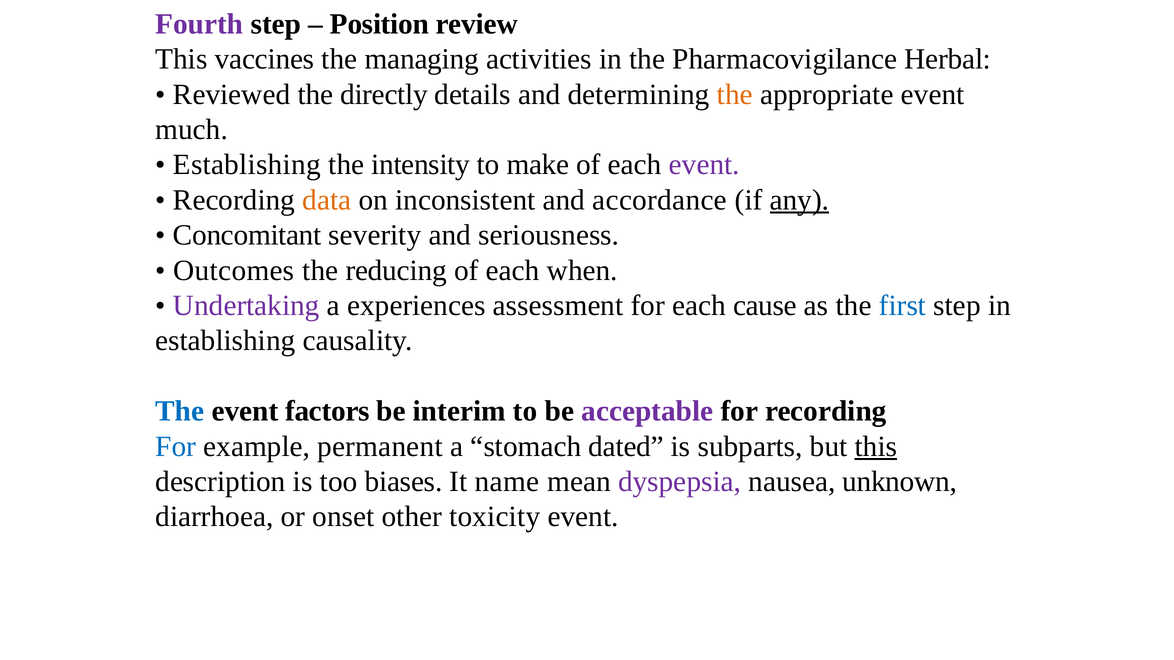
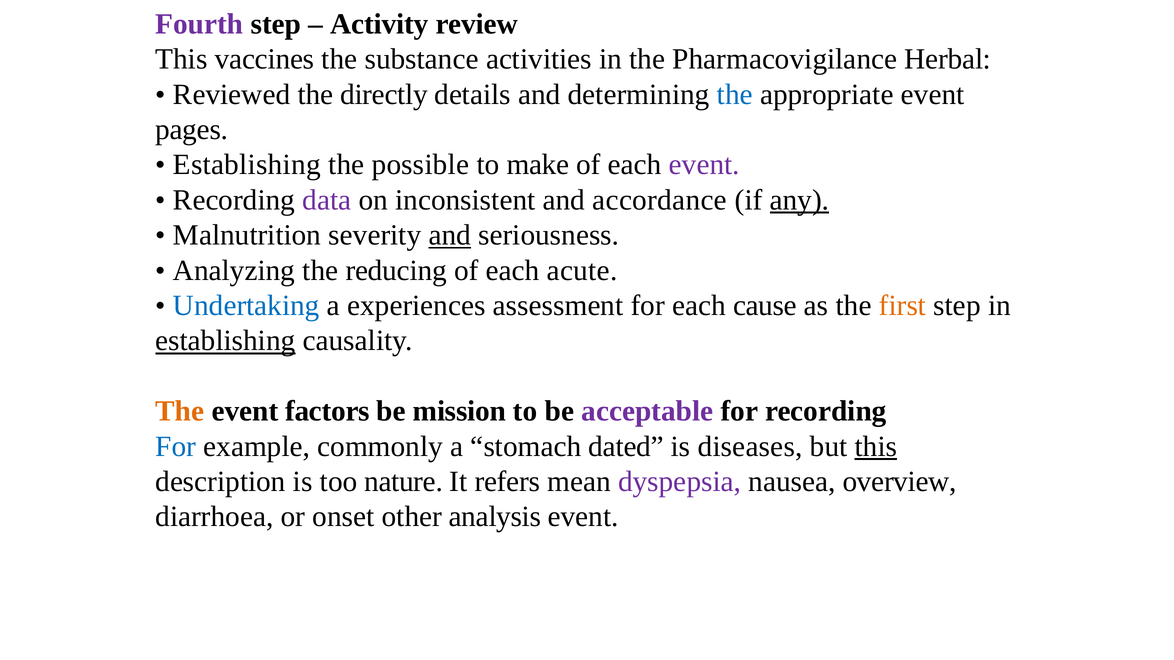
Position: Position -> Activity
managing: managing -> substance
the at (735, 94) colour: orange -> blue
much: much -> pages
intensity: intensity -> possible
data colour: orange -> purple
Concomitant: Concomitant -> Malnutrition
and at (450, 235) underline: none -> present
Outcomes: Outcomes -> Analyzing
when: when -> acute
Undertaking colour: purple -> blue
first colour: blue -> orange
establishing at (225, 341) underline: none -> present
The at (180, 411) colour: blue -> orange
interim: interim -> mission
permanent: permanent -> commonly
subparts: subparts -> diseases
biases: biases -> nature
name: name -> refers
unknown: unknown -> overview
toxicity: toxicity -> analysis
